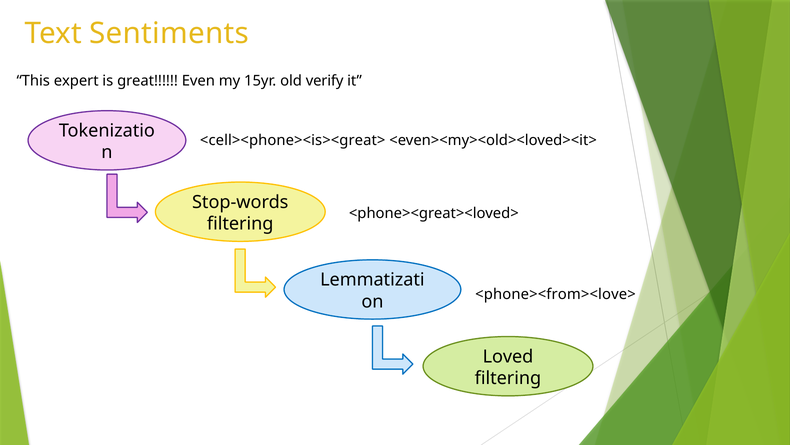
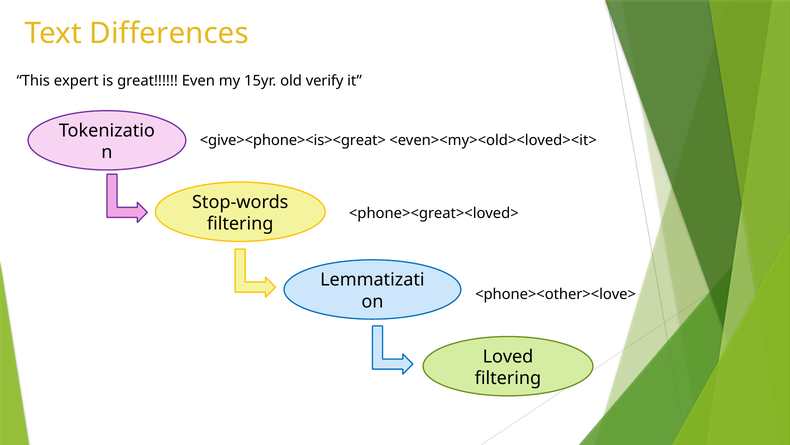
Sentiments: Sentiments -> Differences
<cell><phone><is><great>: <cell><phone><is><great> -> <give><phone><is><great>
<phone><from><love>: <phone><from><love> -> <phone><other><love>
